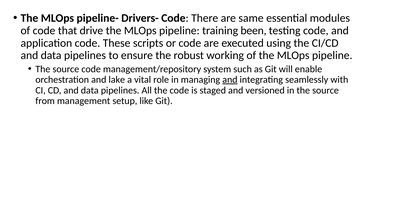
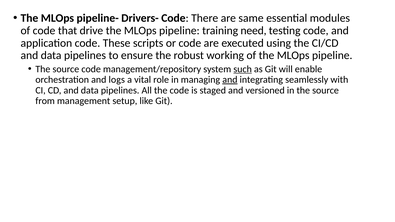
been: been -> need
such underline: none -> present
lake: lake -> logs
